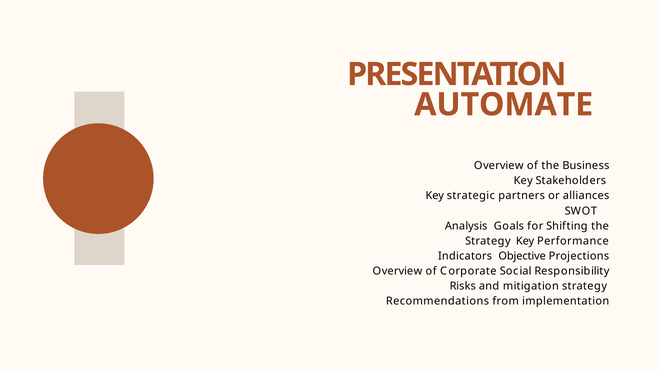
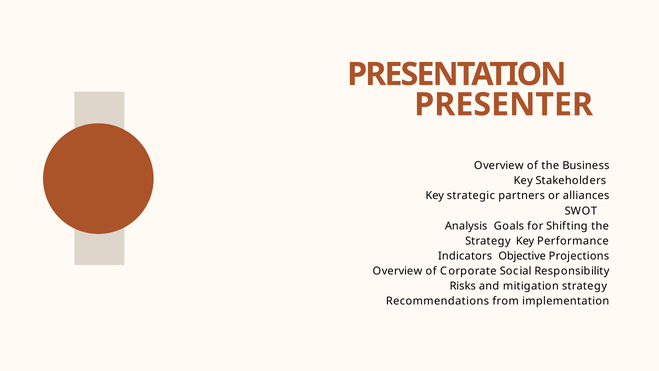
AUTOMATE: AUTOMATE -> PRESENTER
